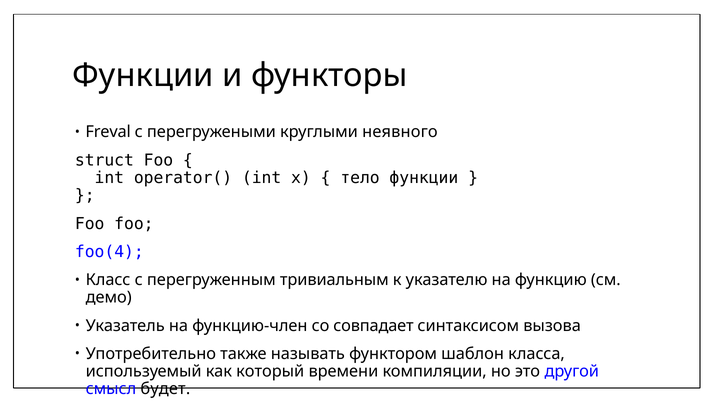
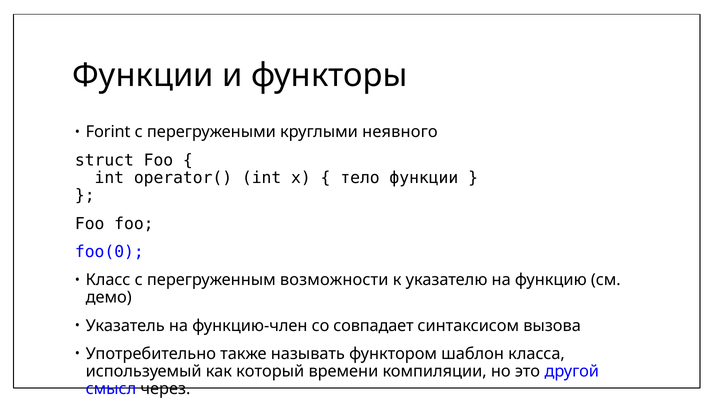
Freval: Freval -> Forint
foo(4: foo(4 -> foo(0
тривиальным: тривиальным -> возможности
будет: будет -> через
